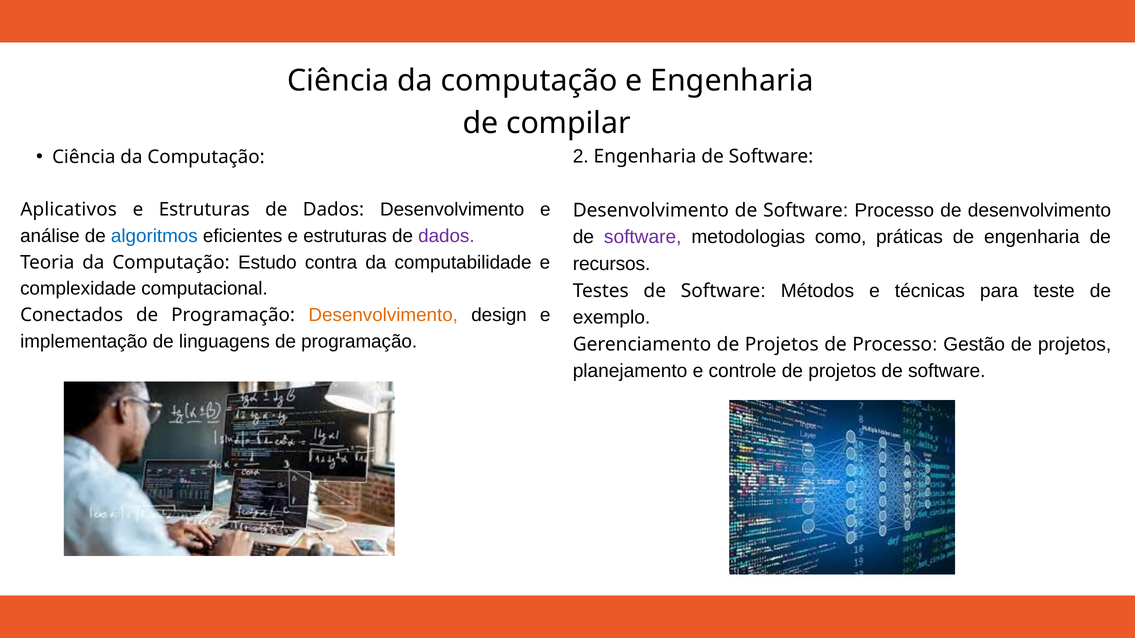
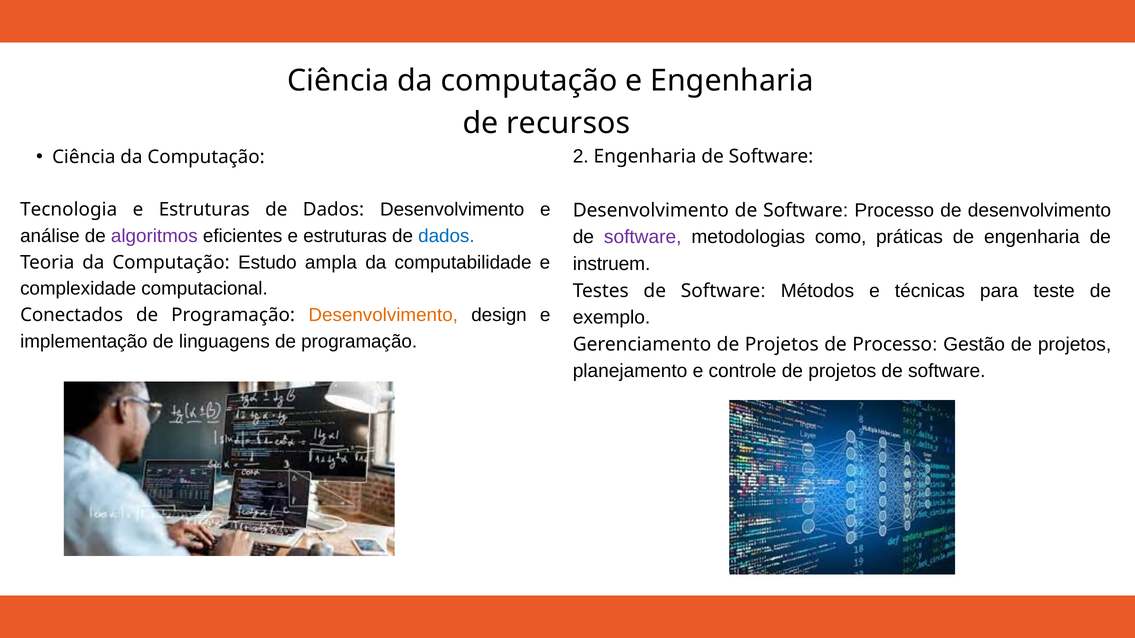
compilar: compilar -> recursos
Aplicativos: Aplicativos -> Tecnologia
algoritmos colour: blue -> purple
dados at (446, 236) colour: purple -> blue
recursos: recursos -> instruem
contra: contra -> ampla
